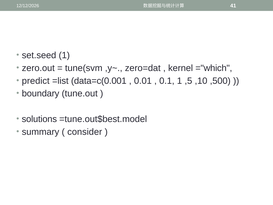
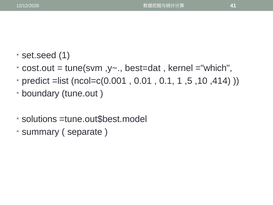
zero.out: zero.out -> cost.out
zero=dat: zero=dat -> best=dat
data=c(0.001: data=c(0.001 -> ncol=c(0.001
,500: ,500 -> ,414
consider: consider -> separate
